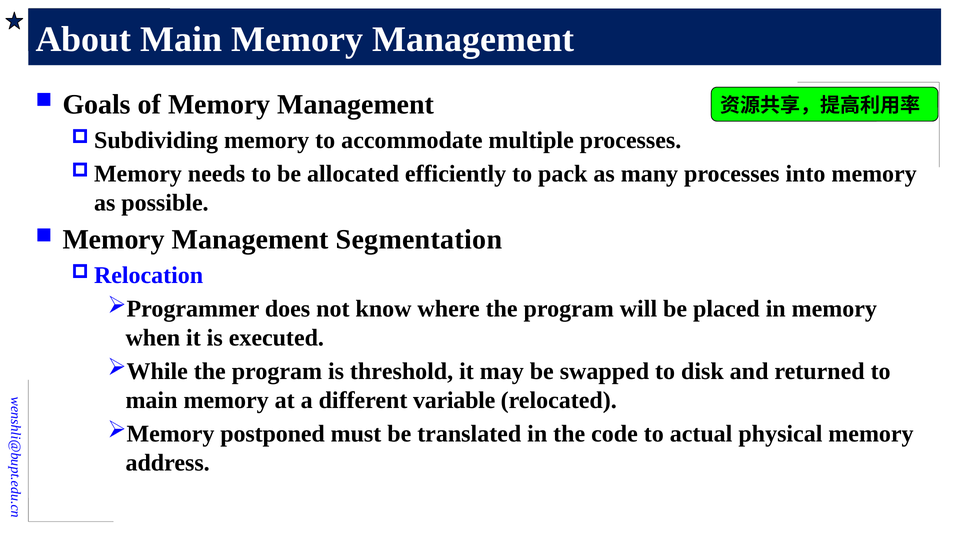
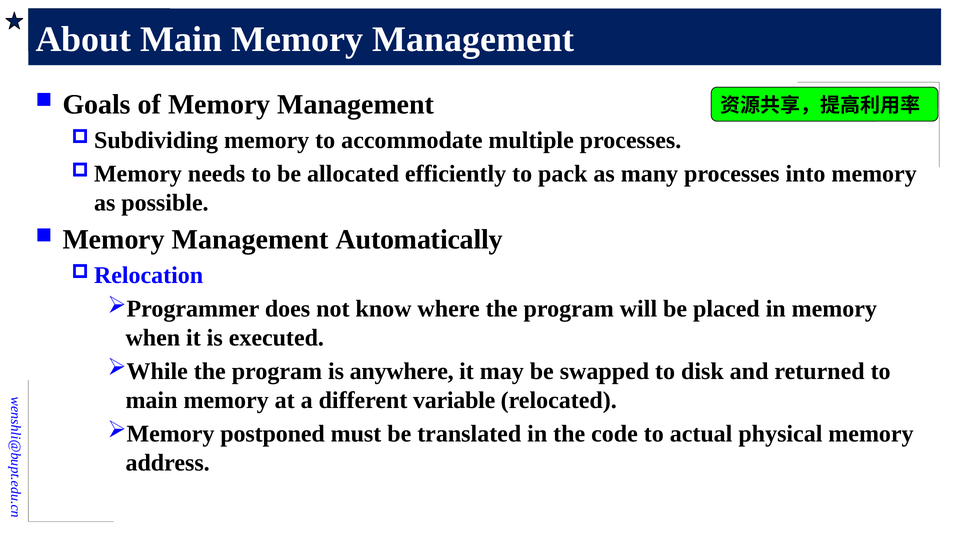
Segmentation: Segmentation -> Automatically
threshold: threshold -> anywhere
